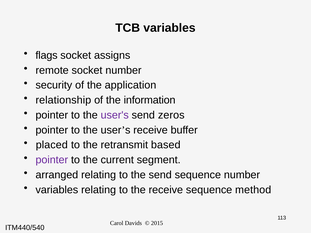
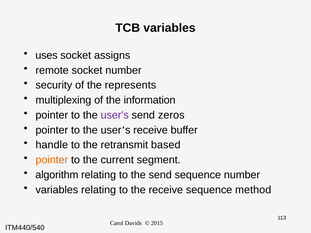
flags: flags -> uses
application: application -> represents
relationship: relationship -> multiplexing
placed: placed -> handle
pointer at (52, 160) colour: purple -> orange
arranged: arranged -> algorithm
